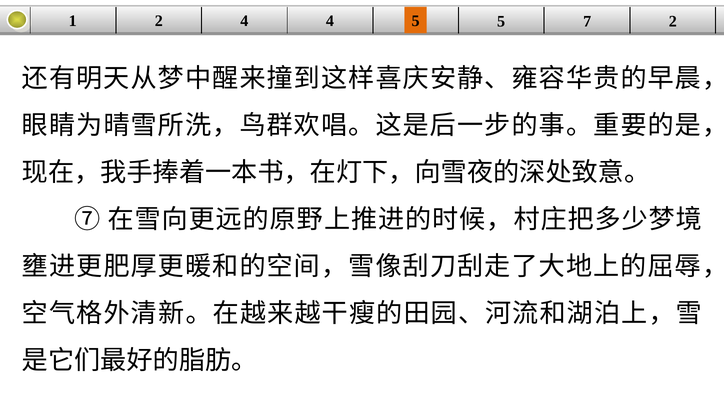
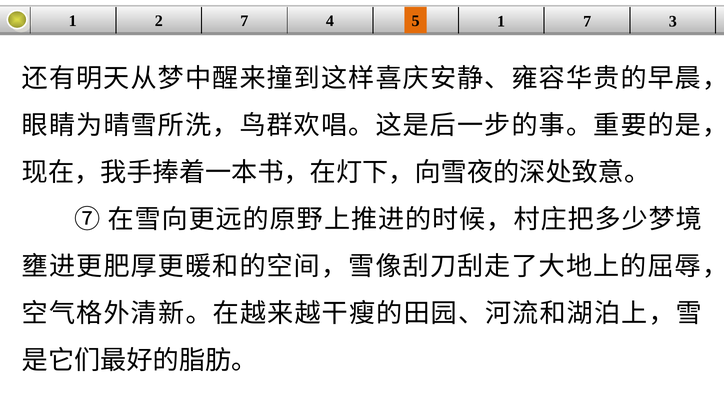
2 4: 4 -> 7
5 5: 5 -> 1
7 2: 2 -> 3
